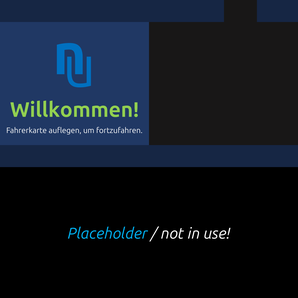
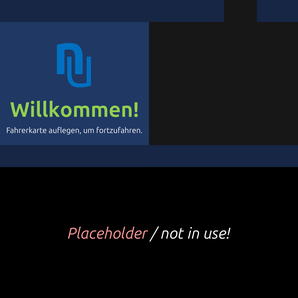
Placeholder colour: light blue -> pink
